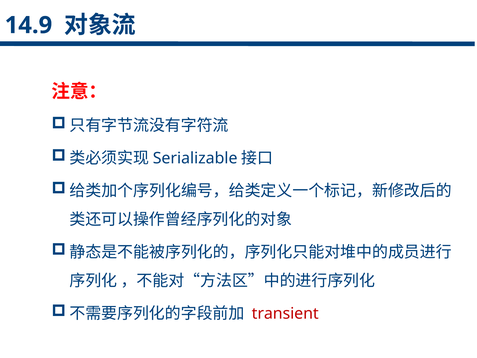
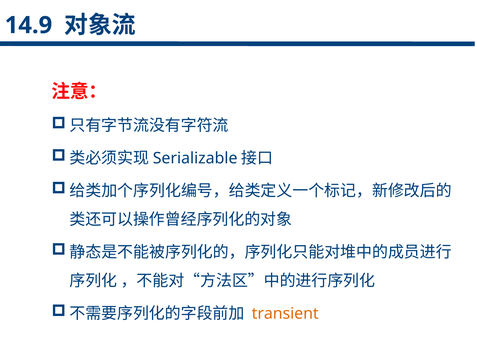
transient colour: red -> orange
